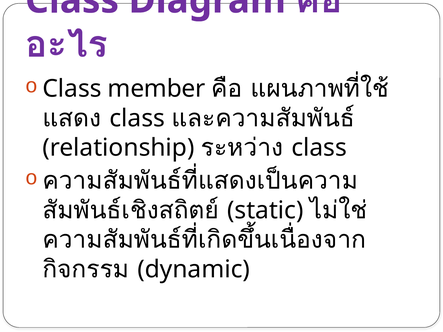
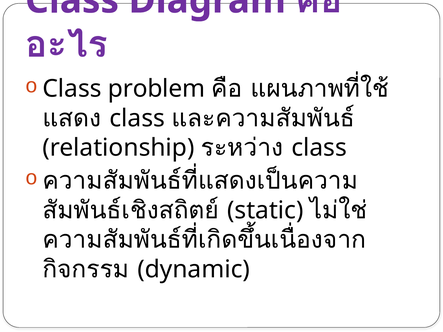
member: member -> problem
